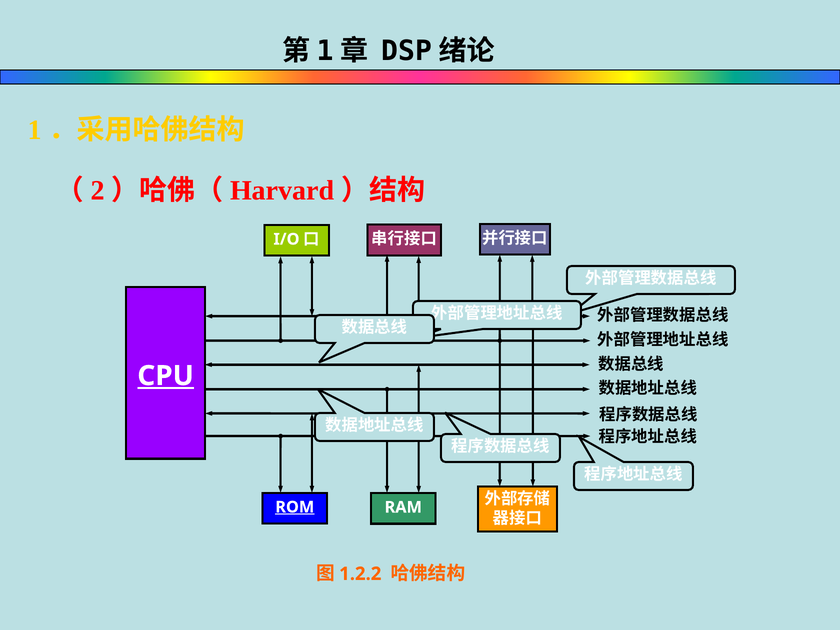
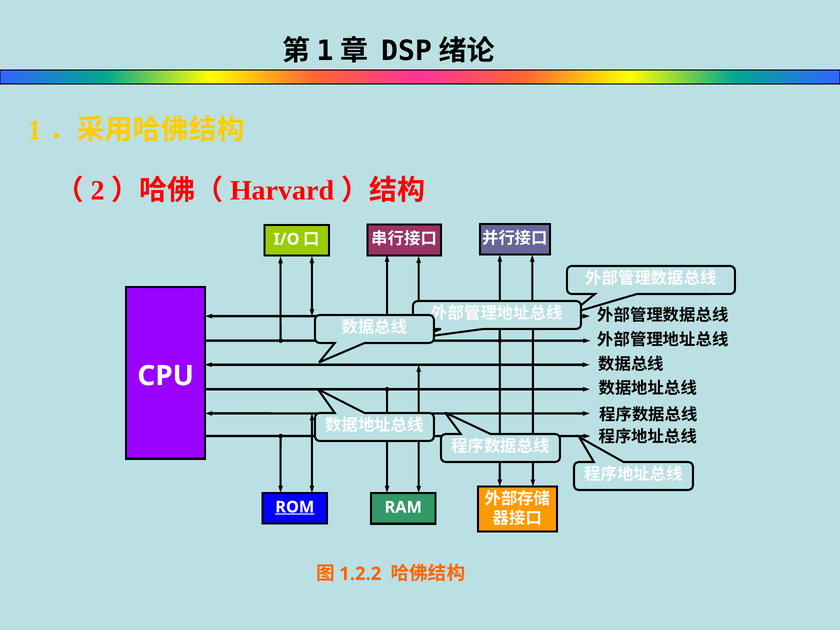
CPU underline: present -> none
